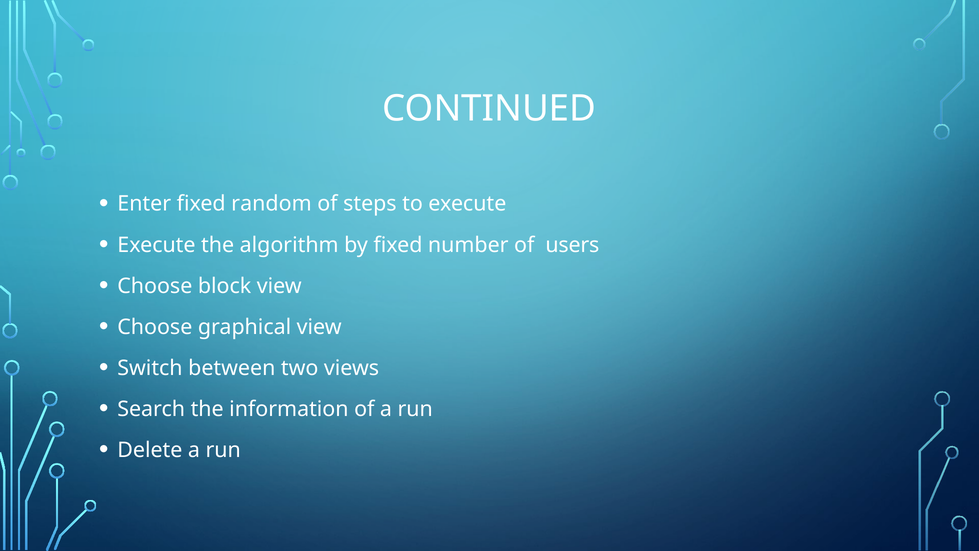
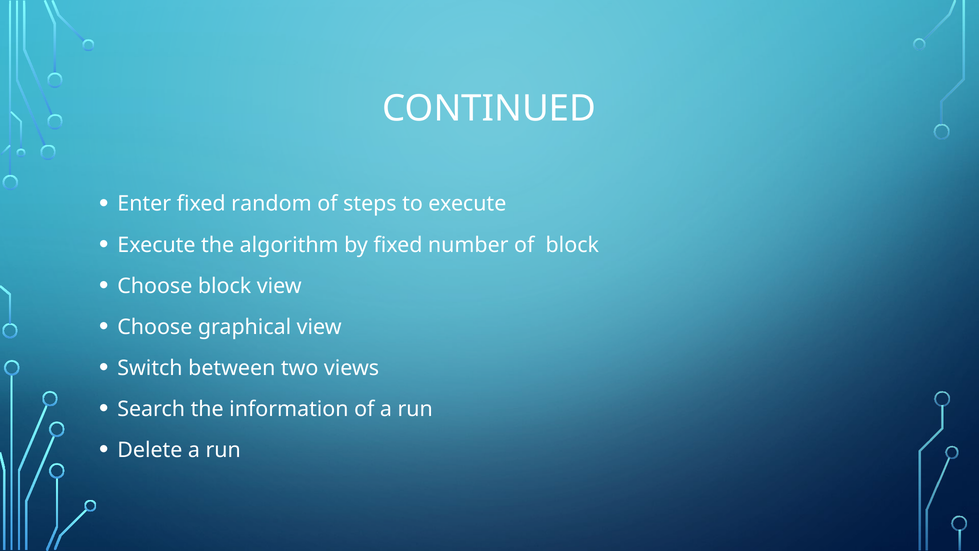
of users: users -> block
